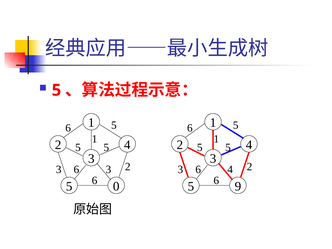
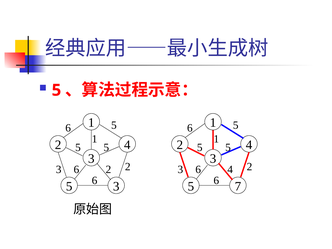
3 3: 3 -> 2
0 at (116, 186): 0 -> 3
9: 9 -> 7
